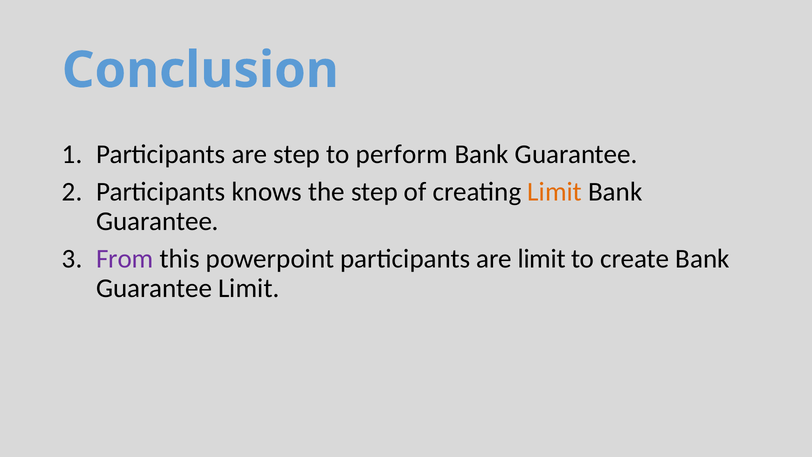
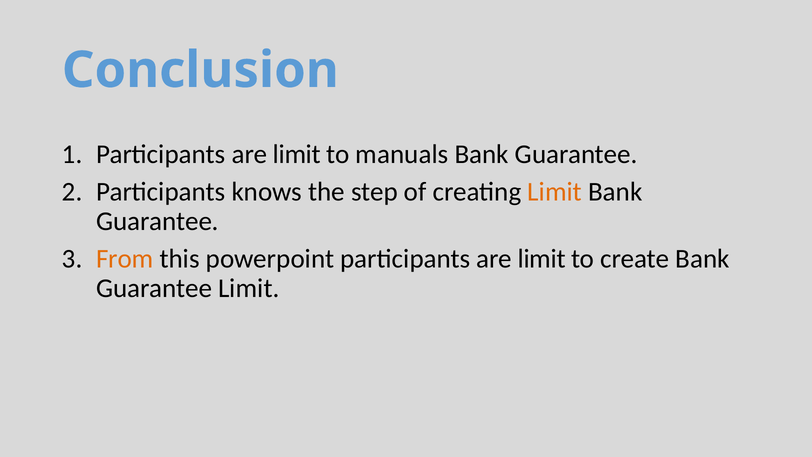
step at (297, 154): step -> limit
perform: perform -> manuals
From colour: purple -> orange
